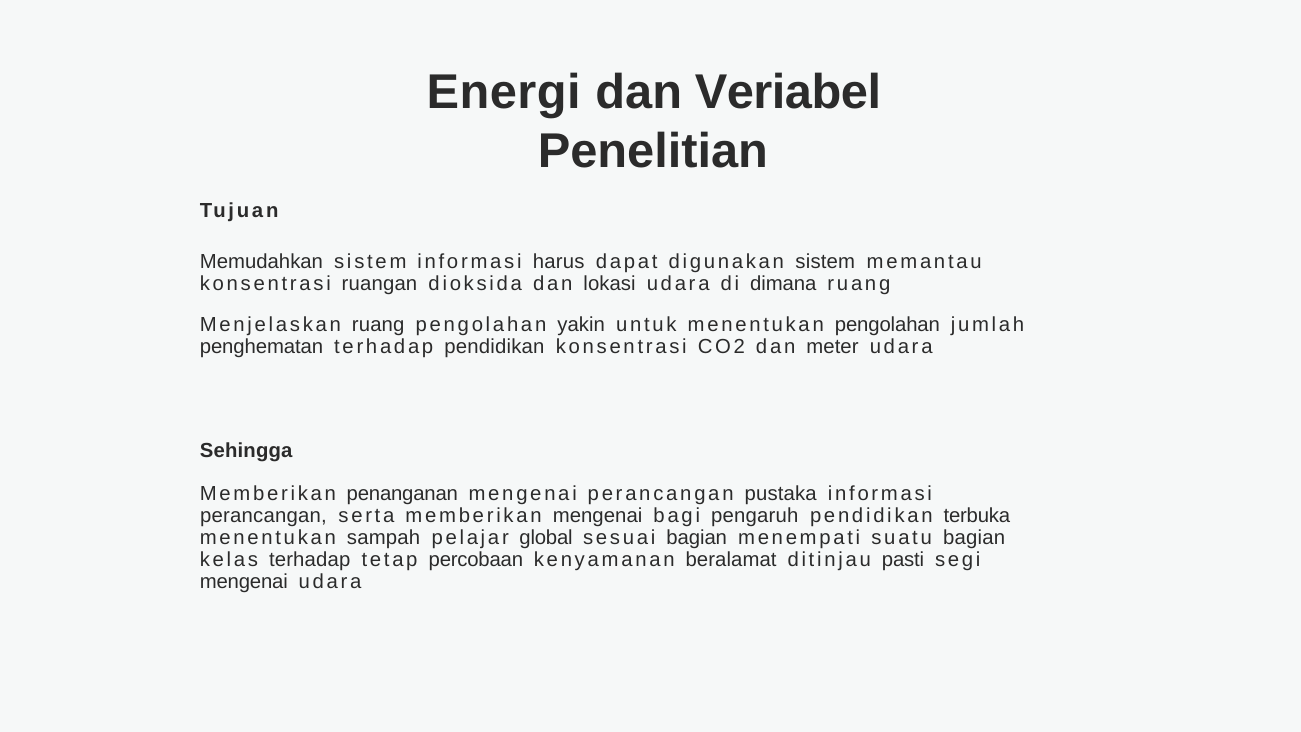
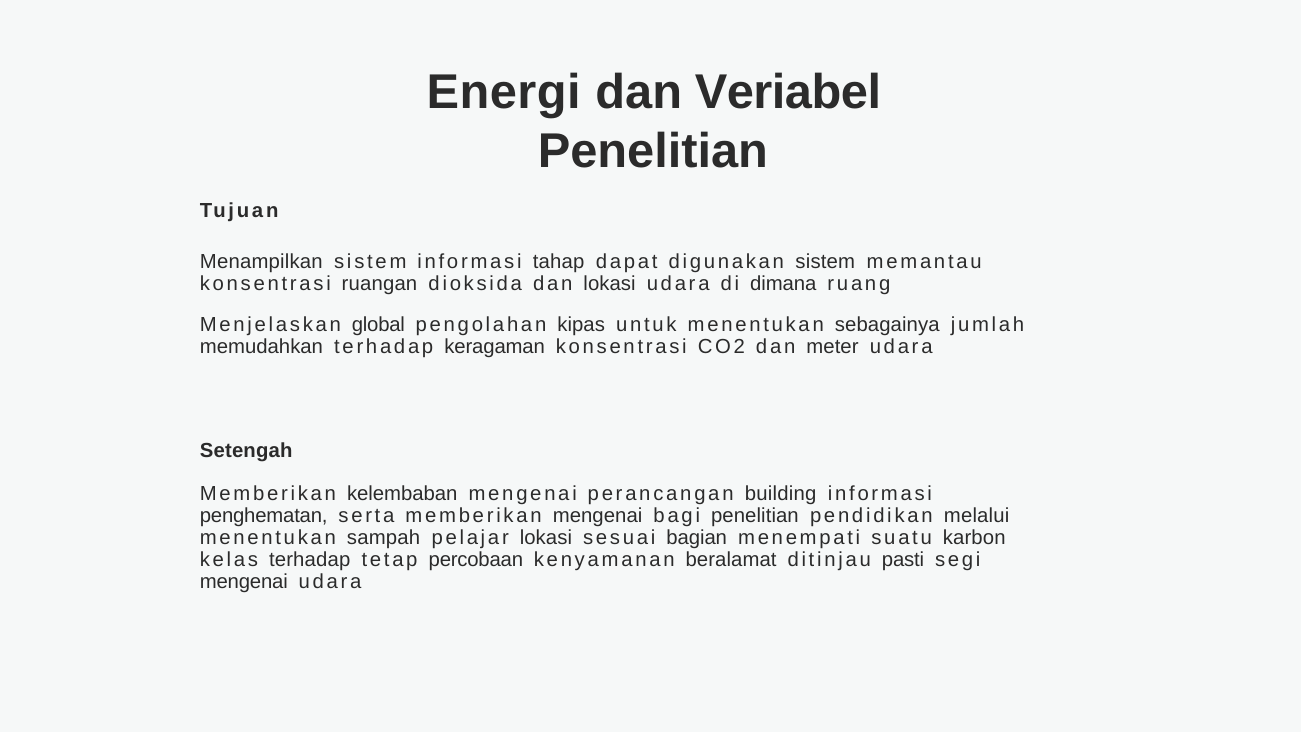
Memudahkan: Memudahkan -> Menampilkan
harus: harus -> tahap
Menjelaskan ruang: ruang -> global
yakin: yakin -> kipas
menentukan pengolahan: pengolahan -> sebagainya
penghematan: penghematan -> memudahkan
terhadap pendidikan: pendidikan -> keragaman
Sehingga: Sehingga -> Setengah
penanganan: penanganan -> kelembaban
pustaka: pustaka -> building
perancangan at (263, 516): perancangan -> penghematan
bagi pengaruh: pengaruh -> penelitian
terbuka: terbuka -> melalui
pelajar global: global -> lokasi
suatu bagian: bagian -> karbon
